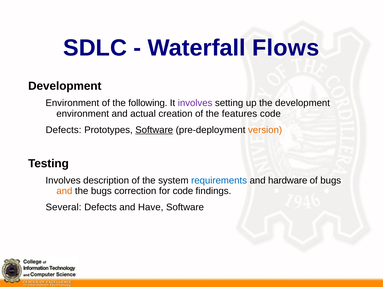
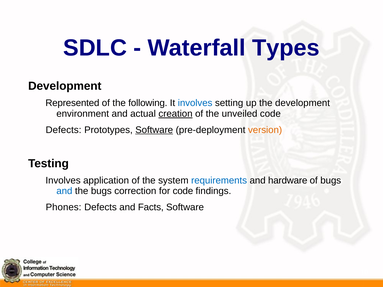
Flows: Flows -> Types
Environment at (72, 103): Environment -> Represented
involves at (195, 103) colour: purple -> blue
creation underline: none -> present
features: features -> unveiled
description: description -> application
and at (64, 191) colour: orange -> blue
Several: Several -> Phones
Have: Have -> Facts
